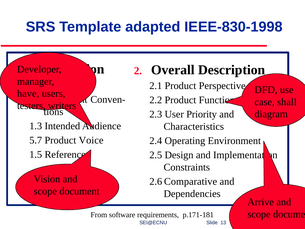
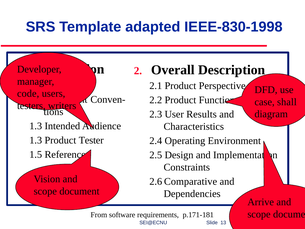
have: have -> code
Priority: Priority -> Results
5.7 at (36, 140): 5.7 -> 1.3
Voice: Voice -> Tester
